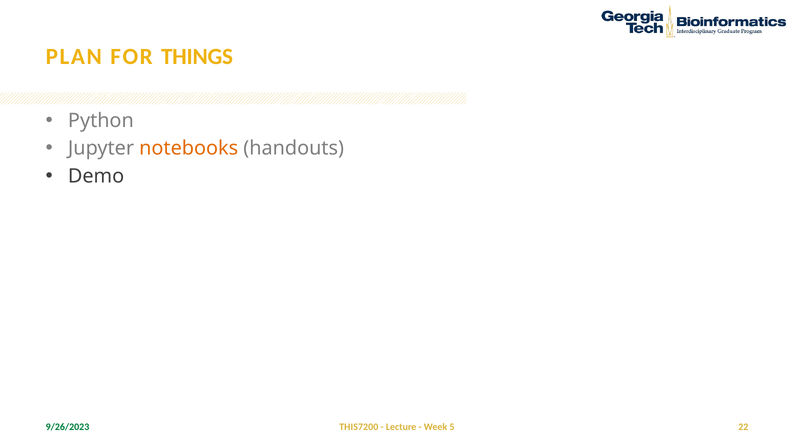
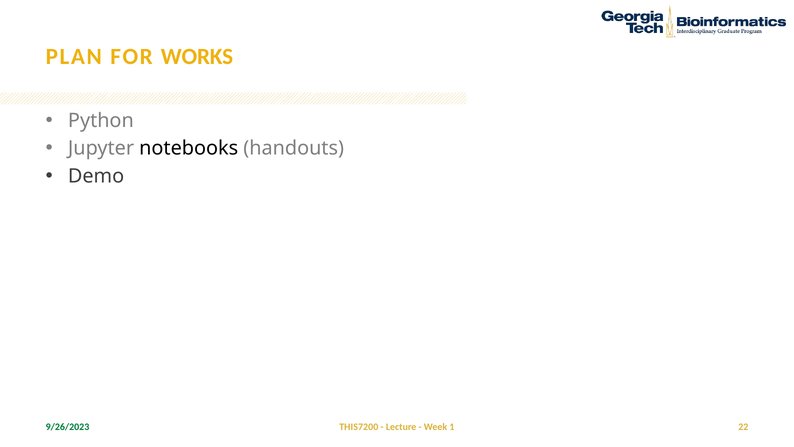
THINGS: THINGS -> WORKS
notebooks colour: orange -> black
5: 5 -> 1
